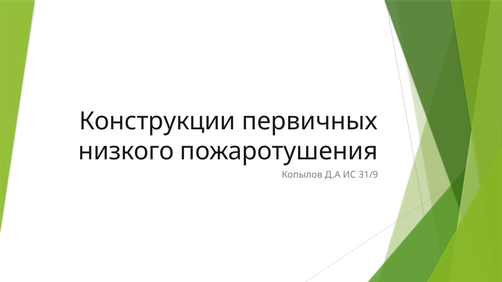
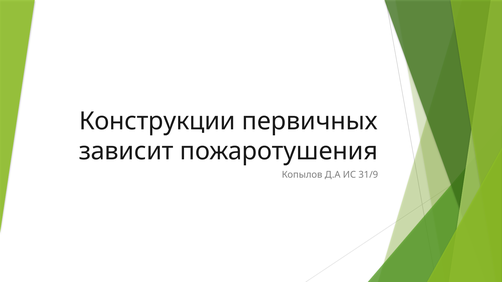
низкого: низкого -> зависит
